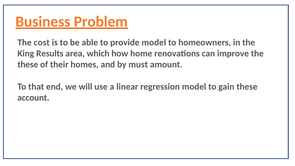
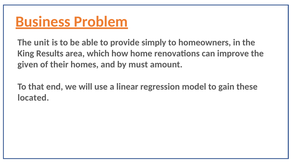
cost: cost -> unit
provide model: model -> simply
these at (28, 64): these -> given
account: account -> located
